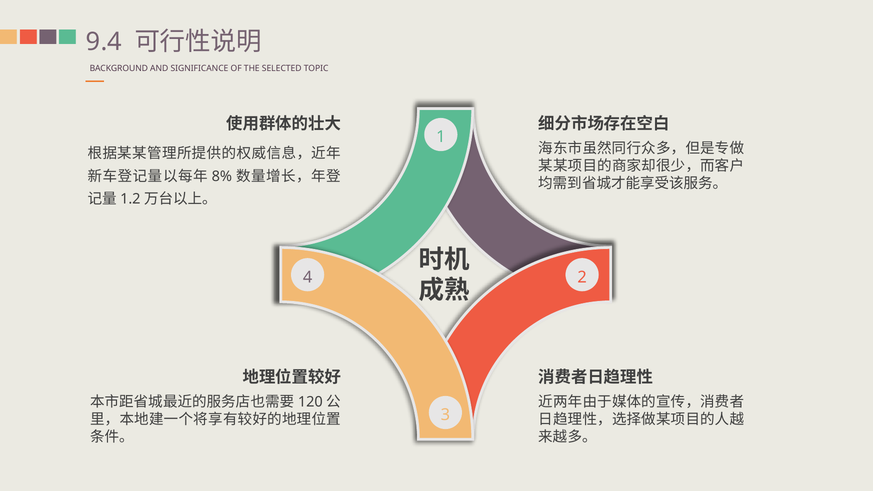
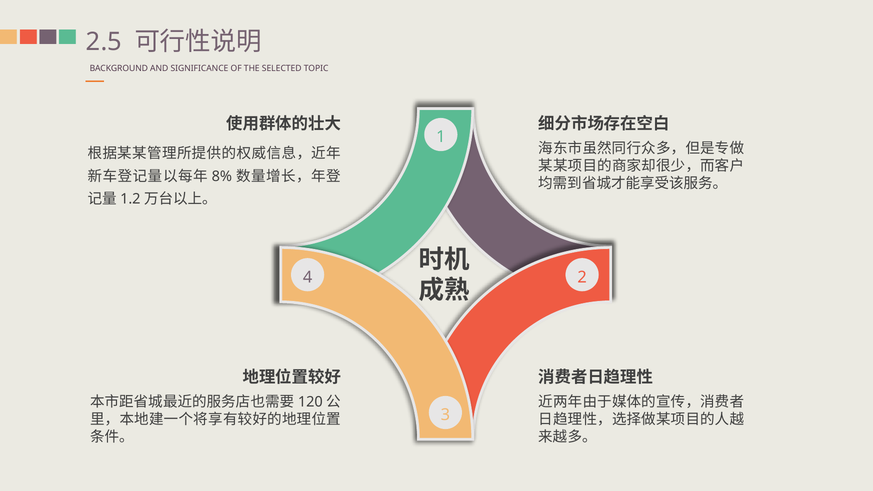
9.4: 9.4 -> 2.5
